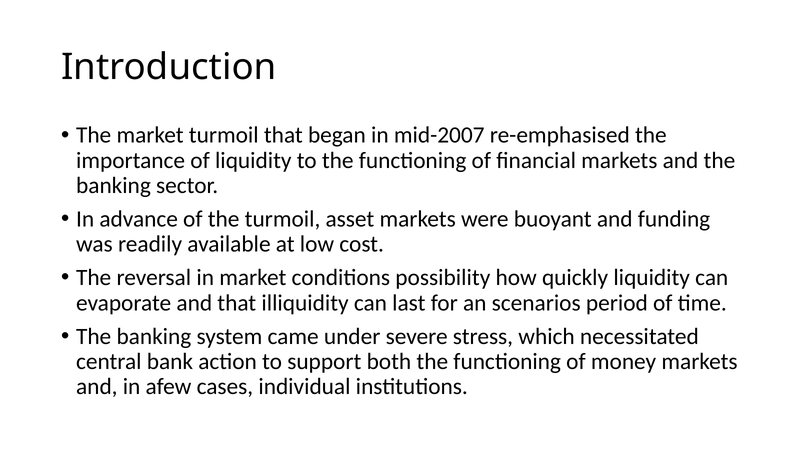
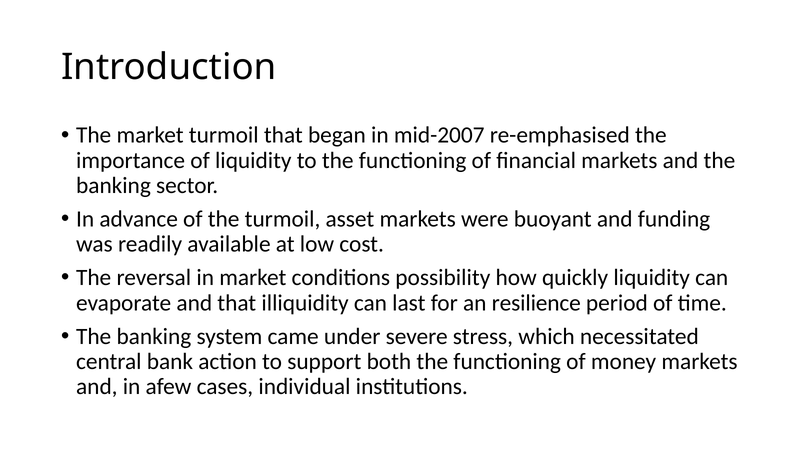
scenarios: scenarios -> resilience
